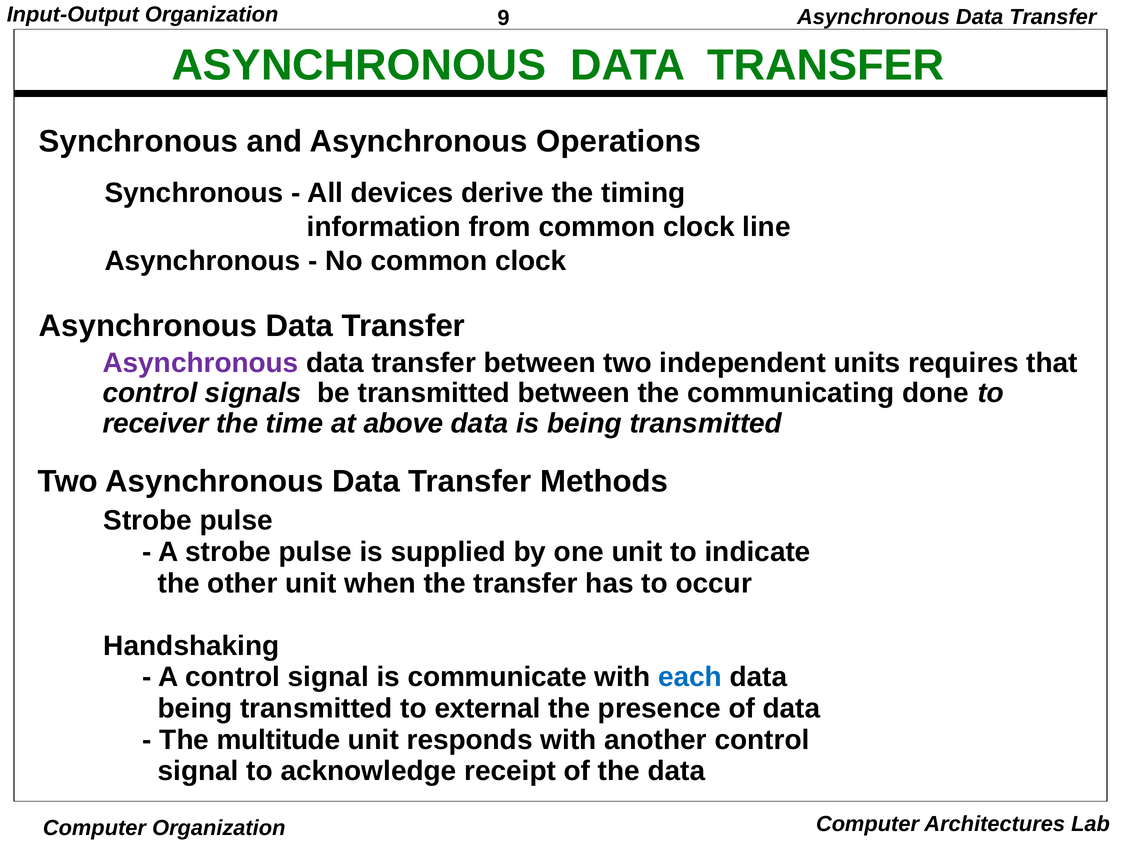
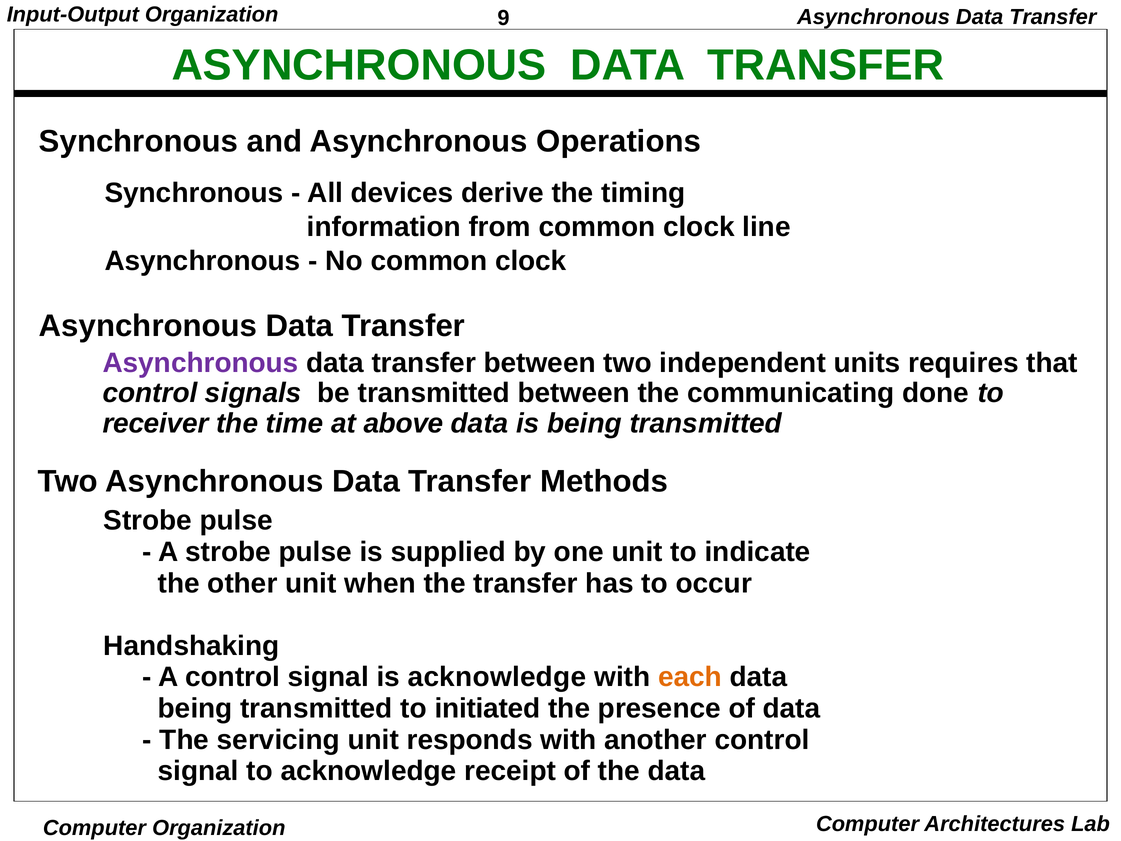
is communicate: communicate -> acknowledge
each colour: blue -> orange
external: external -> initiated
multitude: multitude -> servicing
